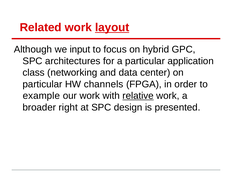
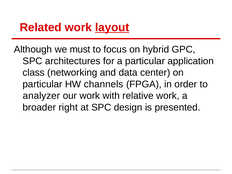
input: input -> must
example: example -> analyzer
relative underline: present -> none
